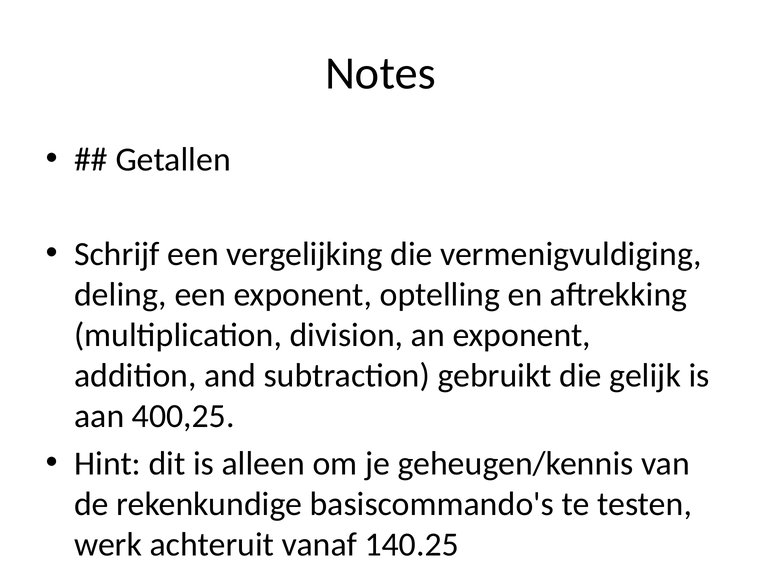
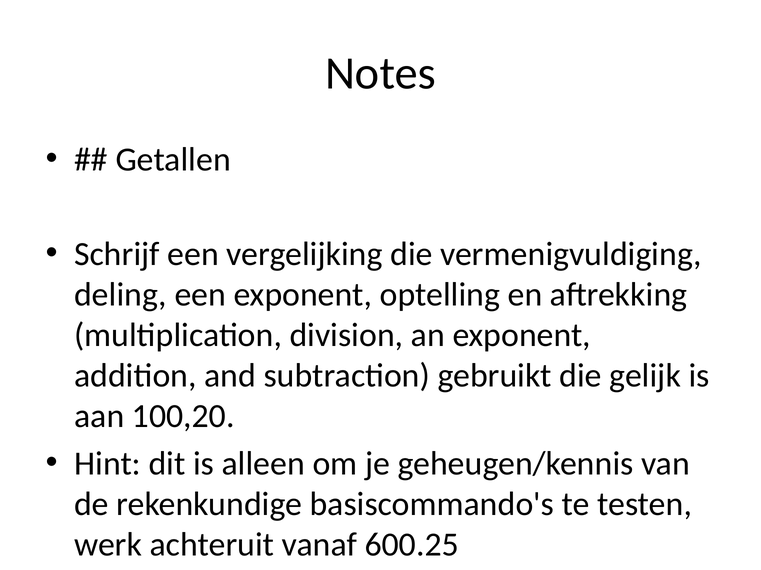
400,25: 400,25 -> 100,20
140.25: 140.25 -> 600.25
